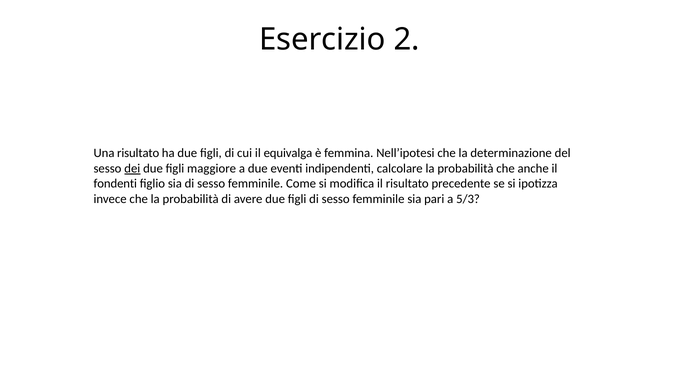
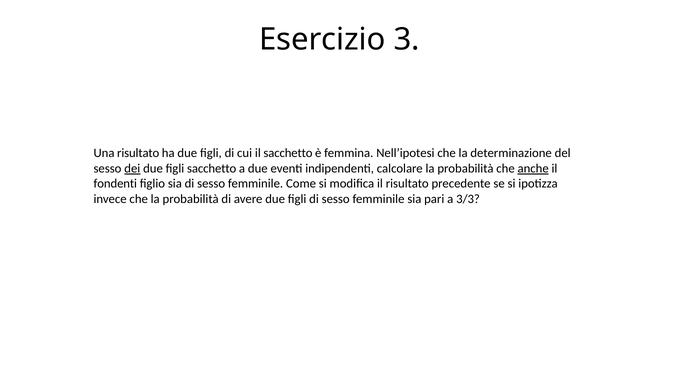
2: 2 -> 3
il equivalga: equivalga -> sacchetto
figli maggiore: maggiore -> sacchetto
anche underline: none -> present
5/3: 5/3 -> 3/3
